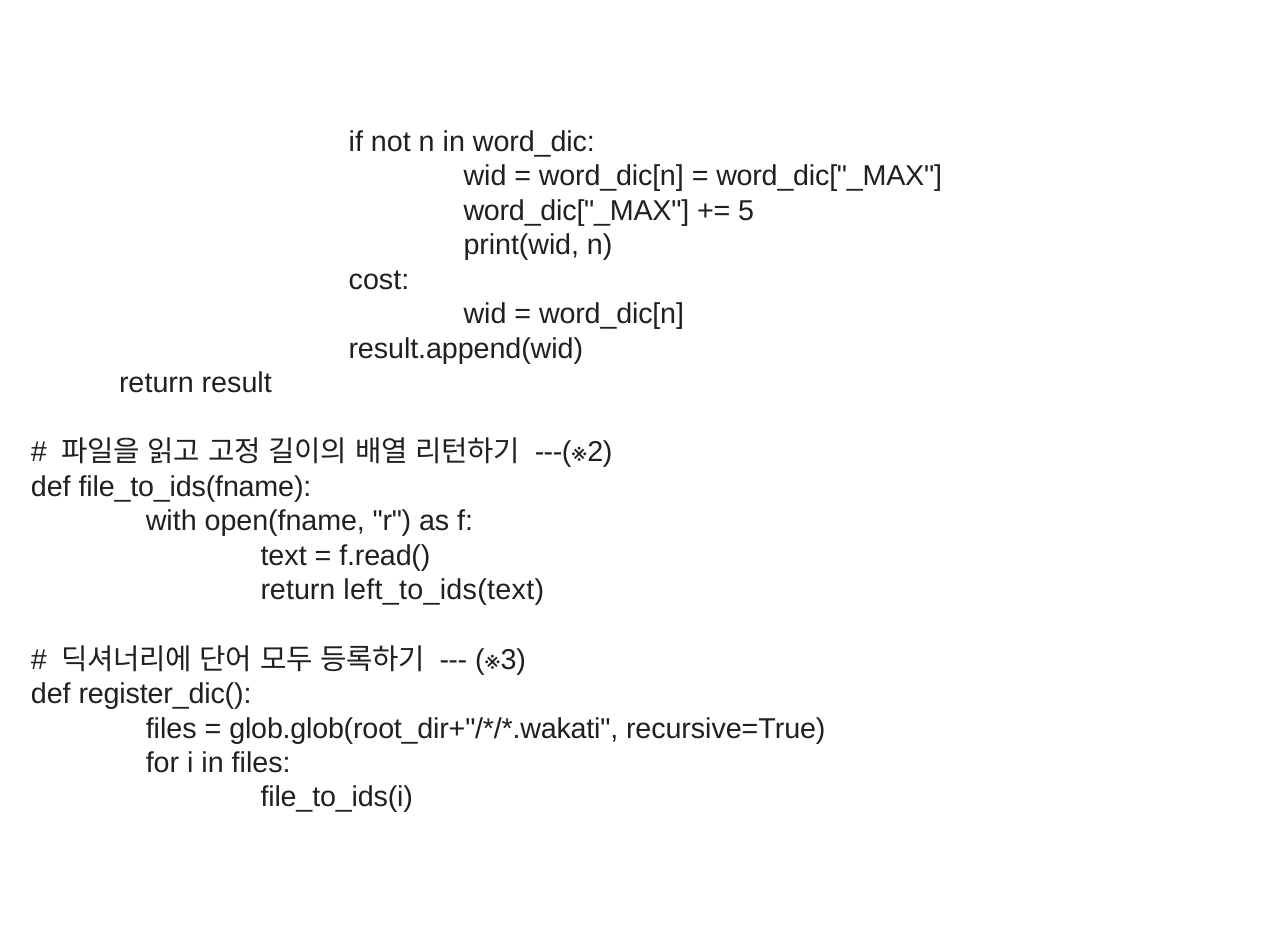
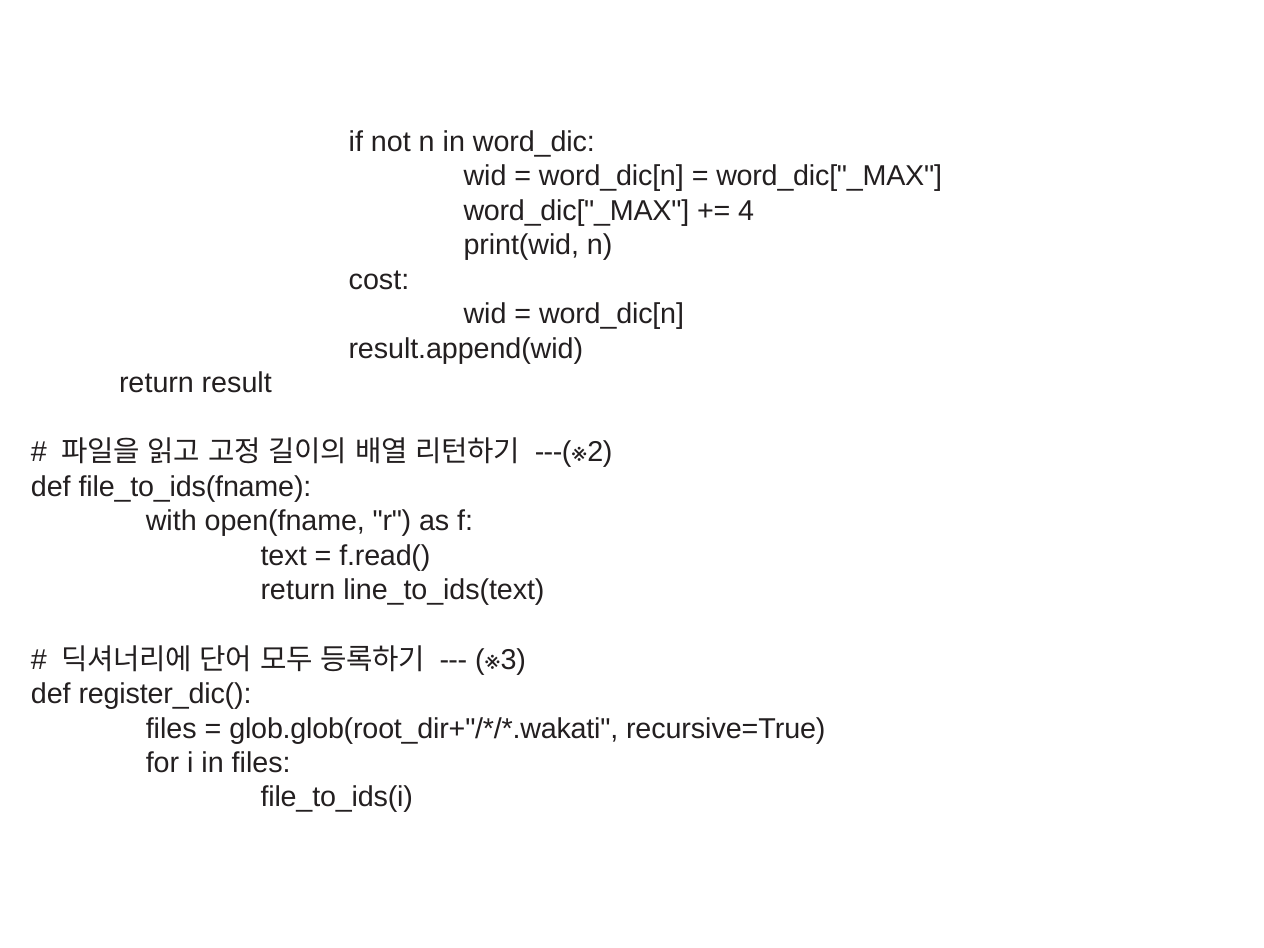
5: 5 -> 4
left_to_ids(text: left_to_ids(text -> line_to_ids(text
